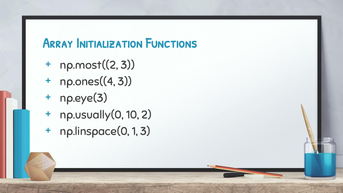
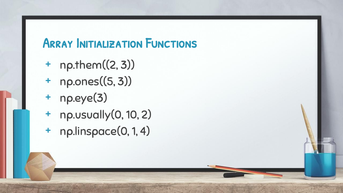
np.most((2: np.most((2 -> np.them((2
np.ones((4: np.ones((4 -> np.ones((5
1 3: 3 -> 4
